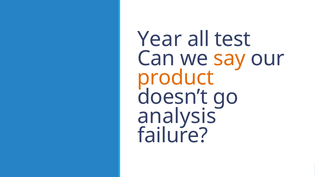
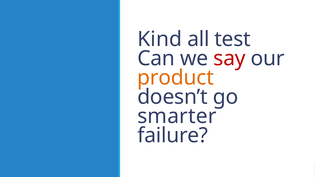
Year: Year -> Kind
say colour: orange -> red
analysis: analysis -> smarter
